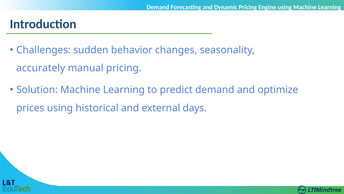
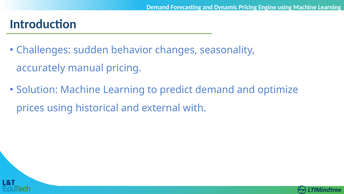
days: days -> with
